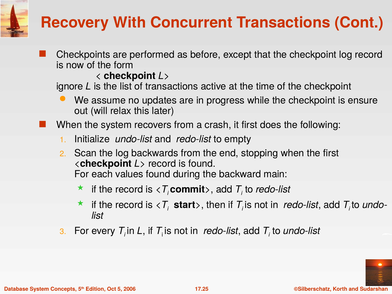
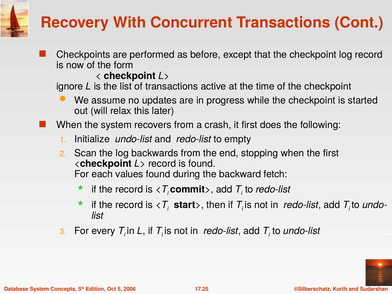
ensure: ensure -> started
main: main -> fetch
